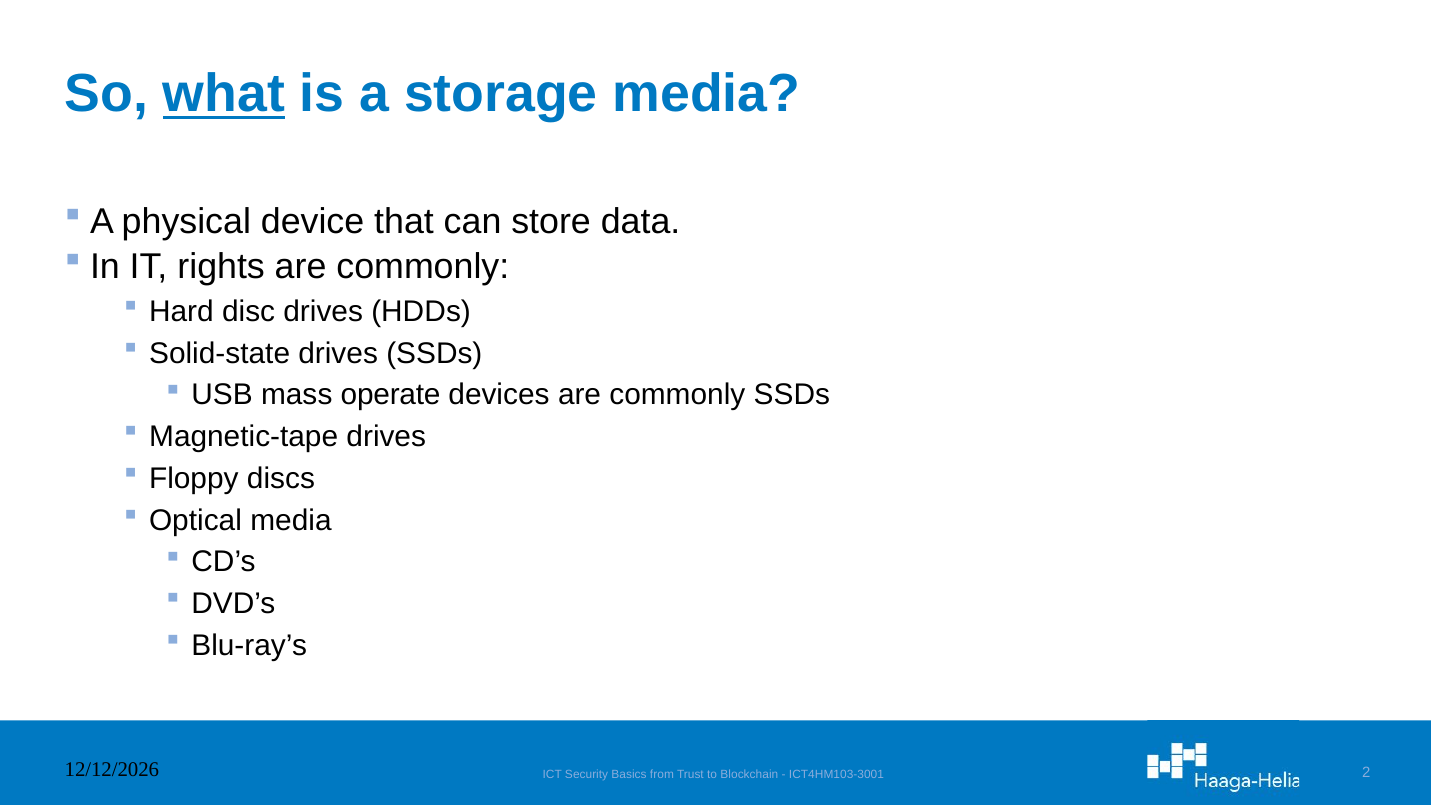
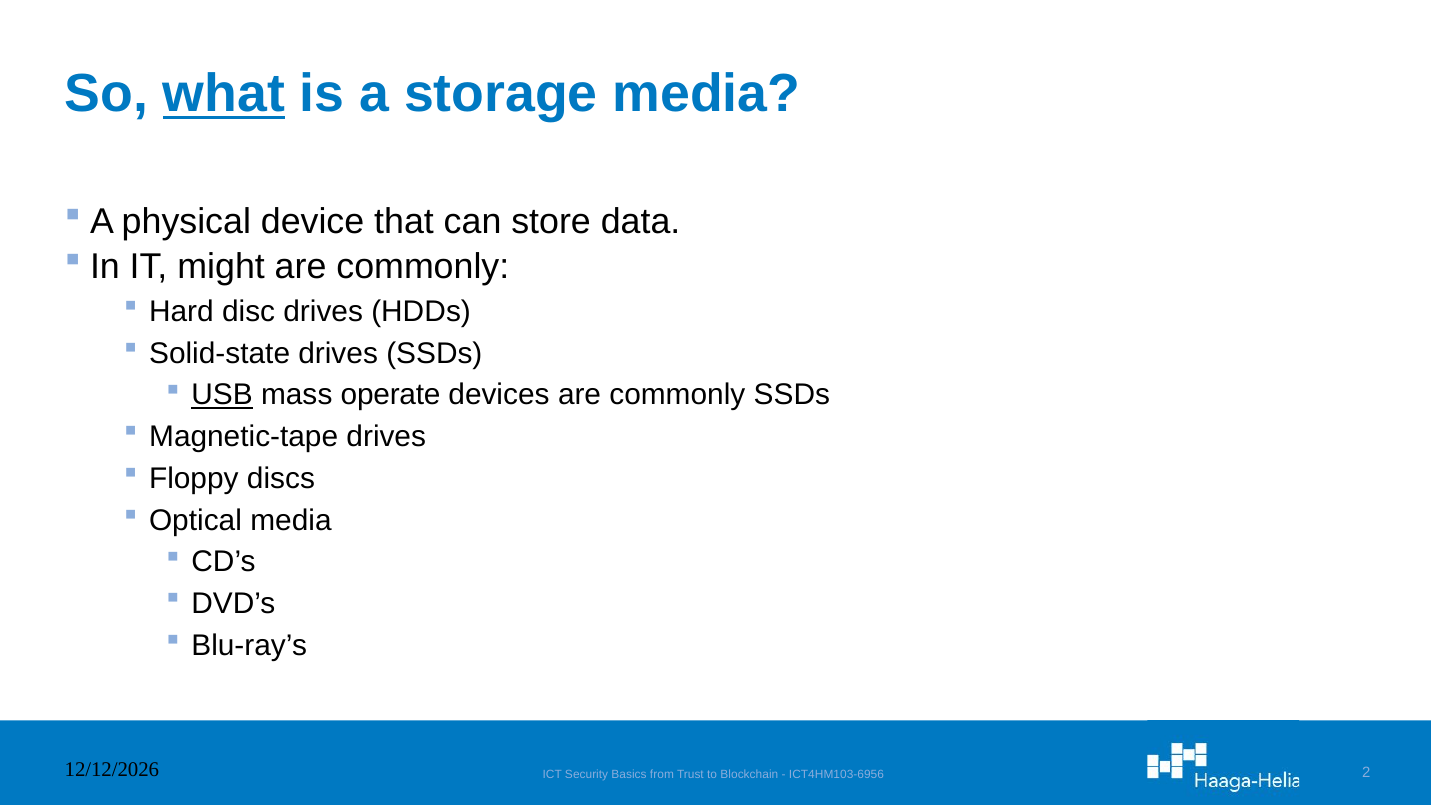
rights: rights -> might
USB underline: none -> present
ICT4HM103-3001: ICT4HM103-3001 -> ICT4HM103-6956
